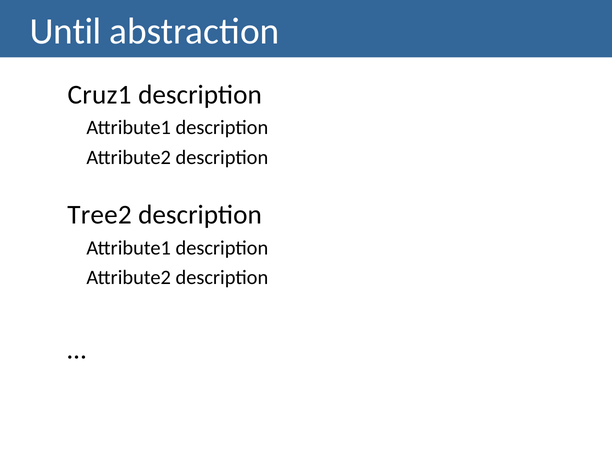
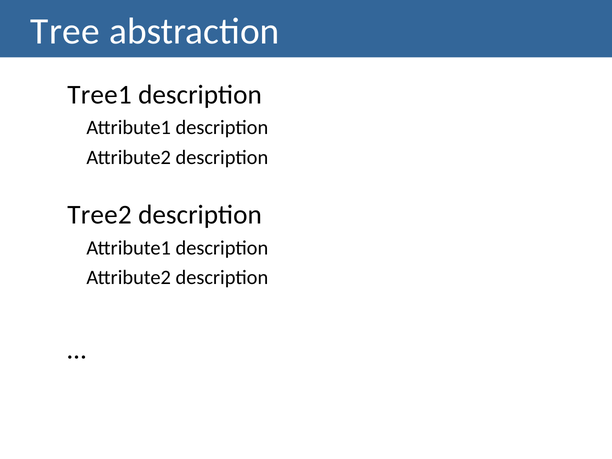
Until: Until -> Tree
Cruz1: Cruz1 -> Tree1
